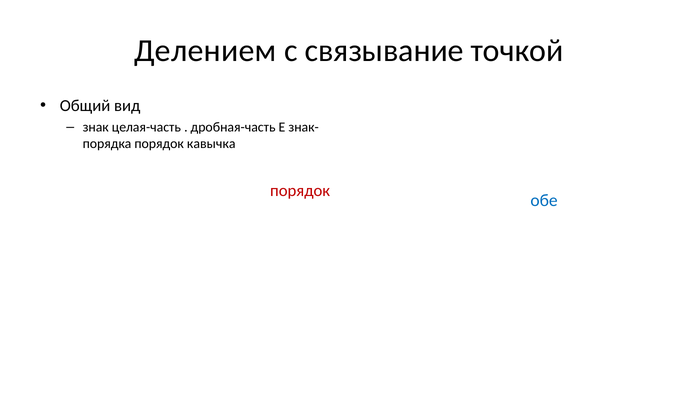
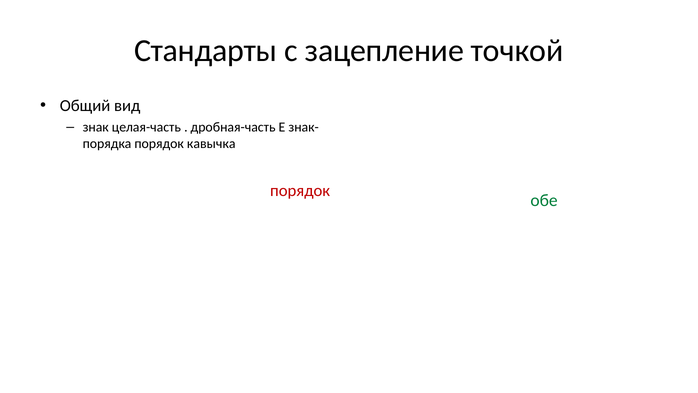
Делением: Делением -> Стандарты
связывание: связывание -> зацепление
обе at (544, 200) colour: blue -> green
